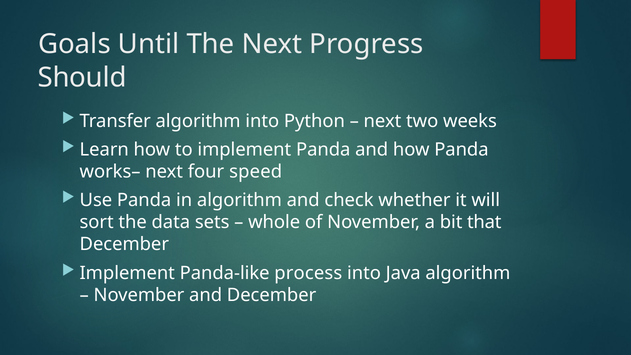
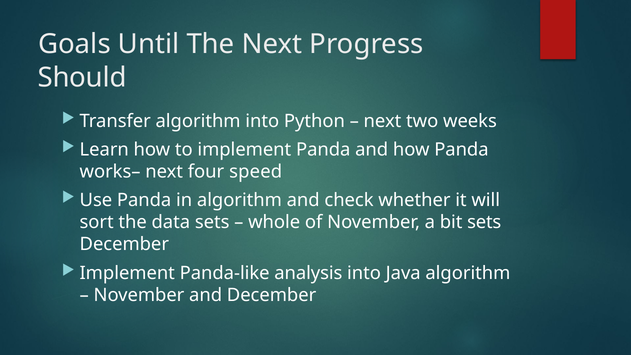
bit that: that -> sets
process: process -> analysis
